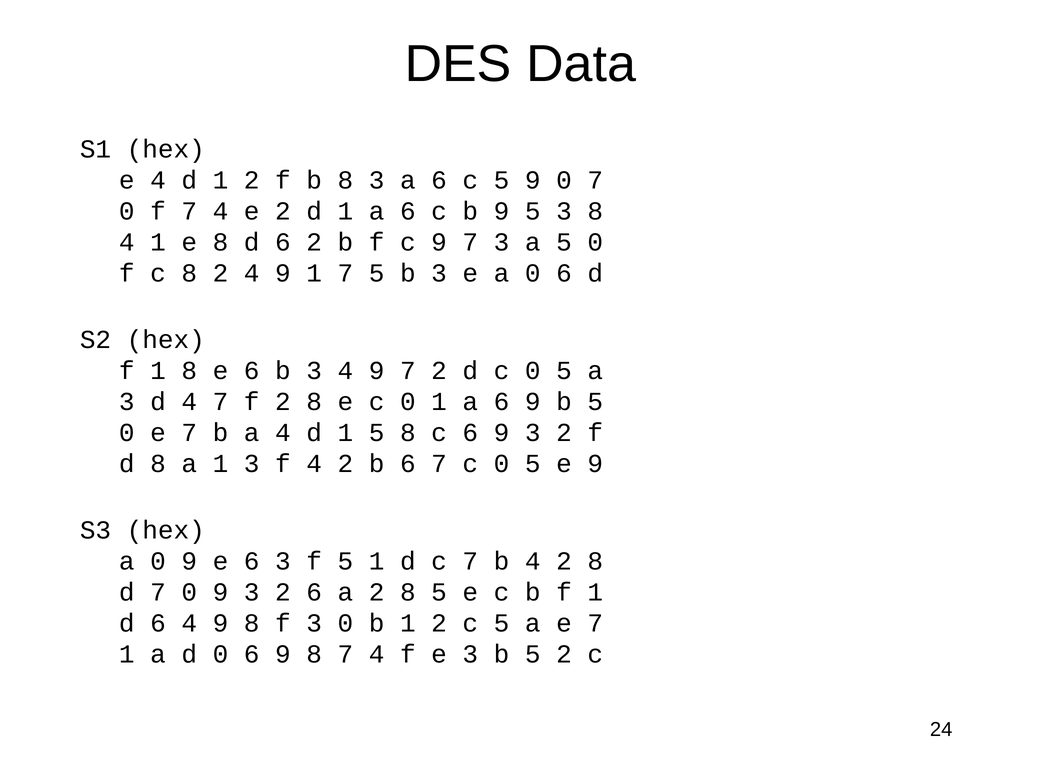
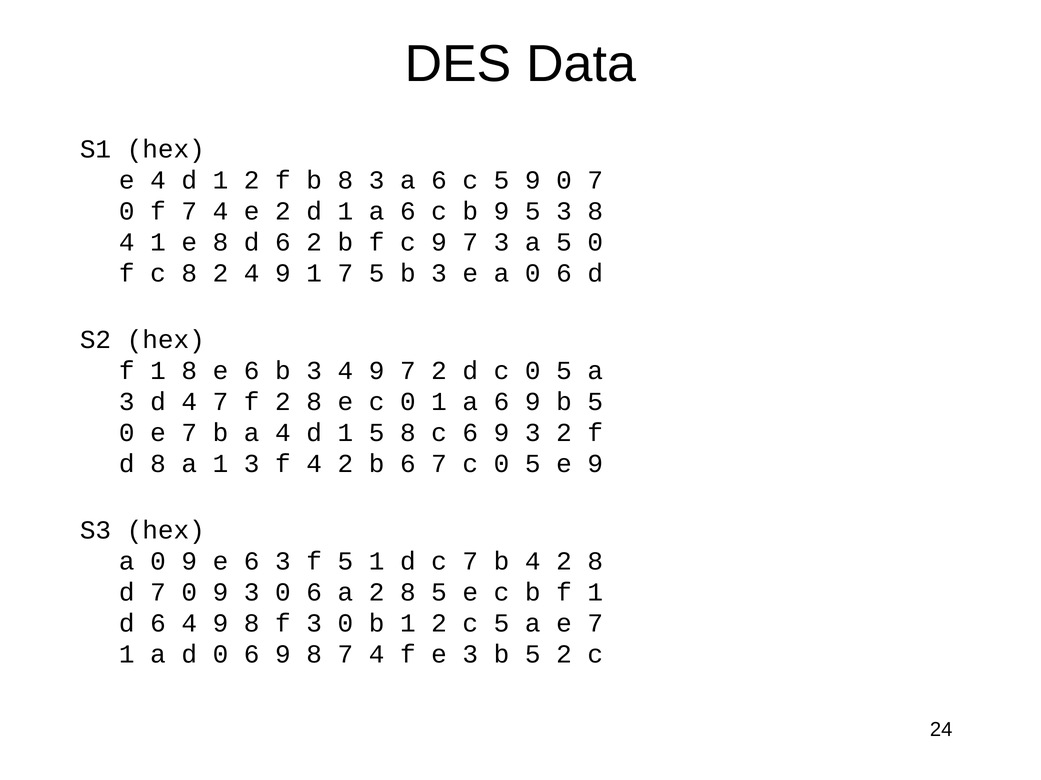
0 9 3 2: 2 -> 0
